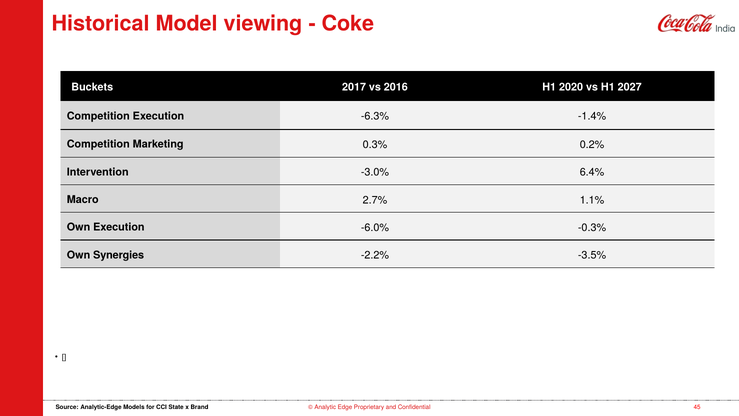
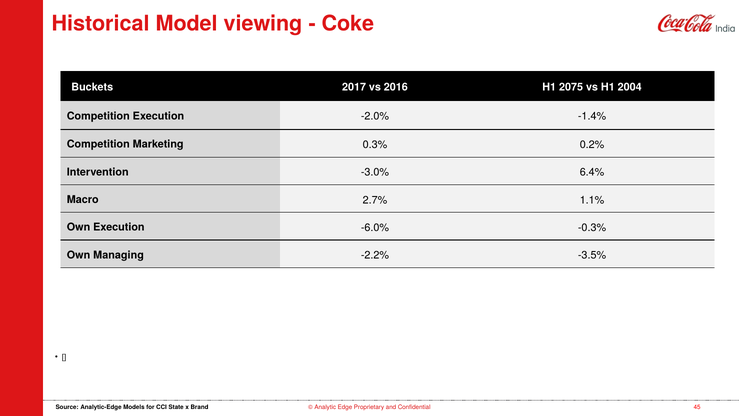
2020: 2020 -> 2075
2027: 2027 -> 2004
-6.3%: -6.3% -> -2.0%
Synergies: Synergies -> Managing
